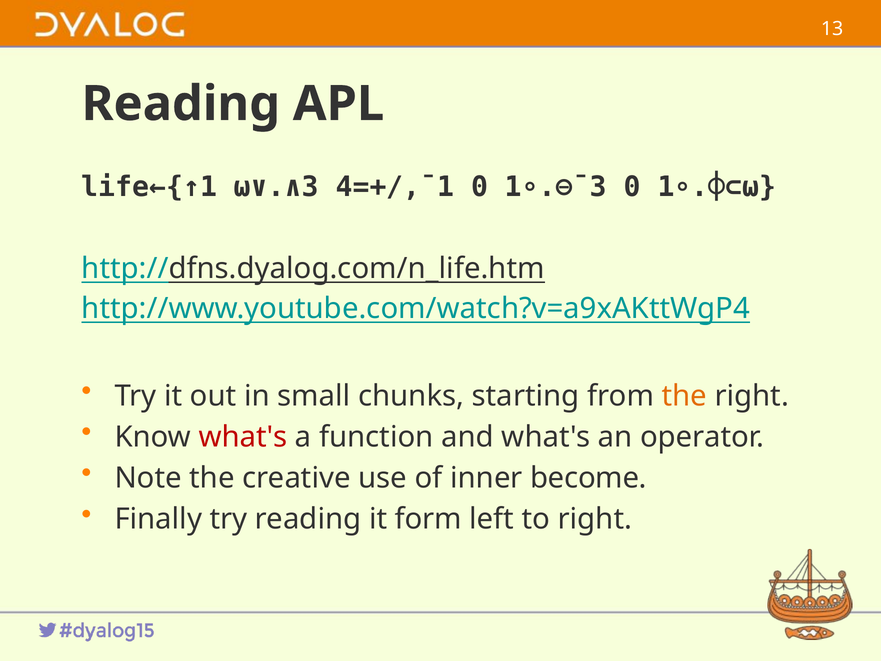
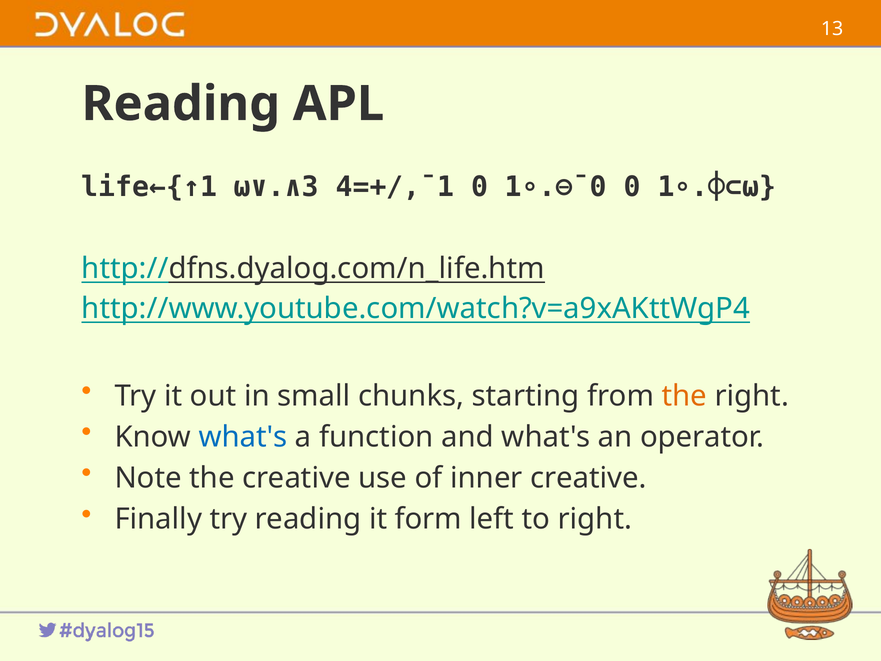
1∘.⊖¯3: 1∘.⊖¯3 -> 1∘.⊖¯0
what's at (243, 437) colour: red -> blue
inner become: become -> creative
